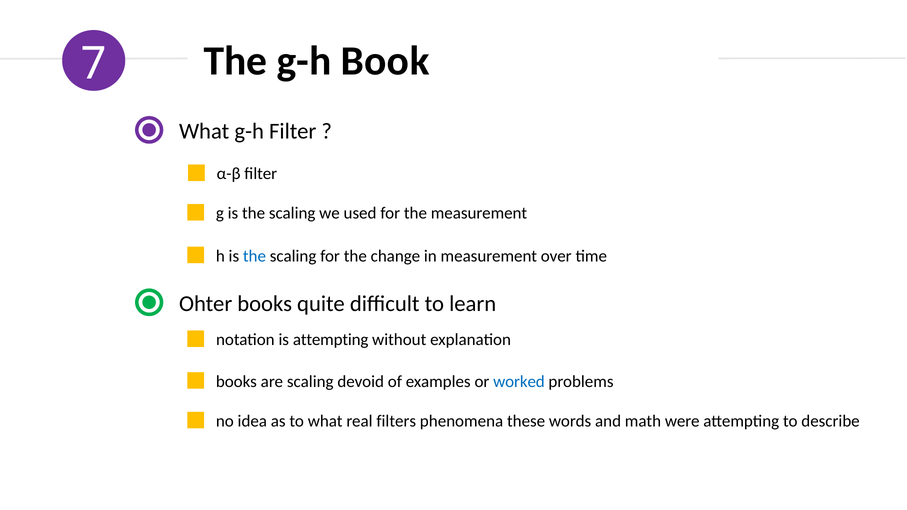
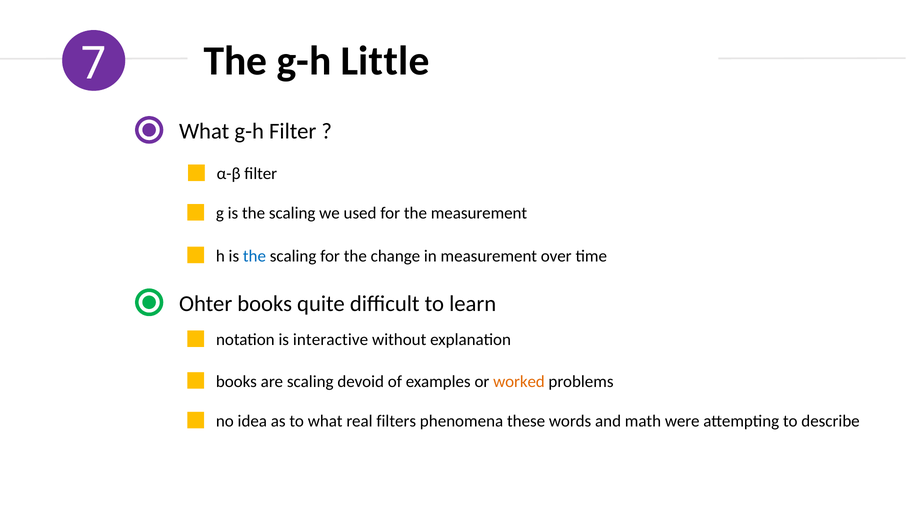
Book: Book -> Little
is attempting: attempting -> interactive
worked colour: blue -> orange
